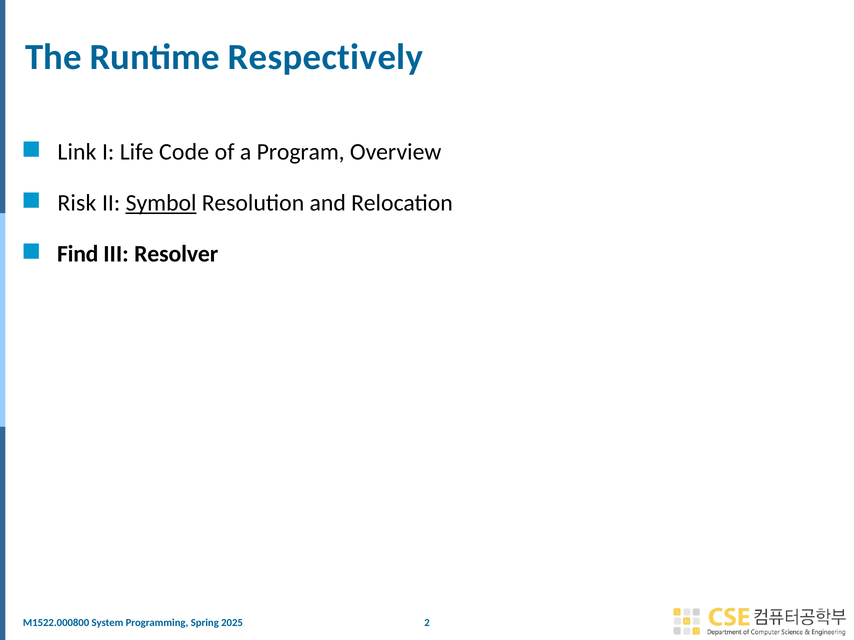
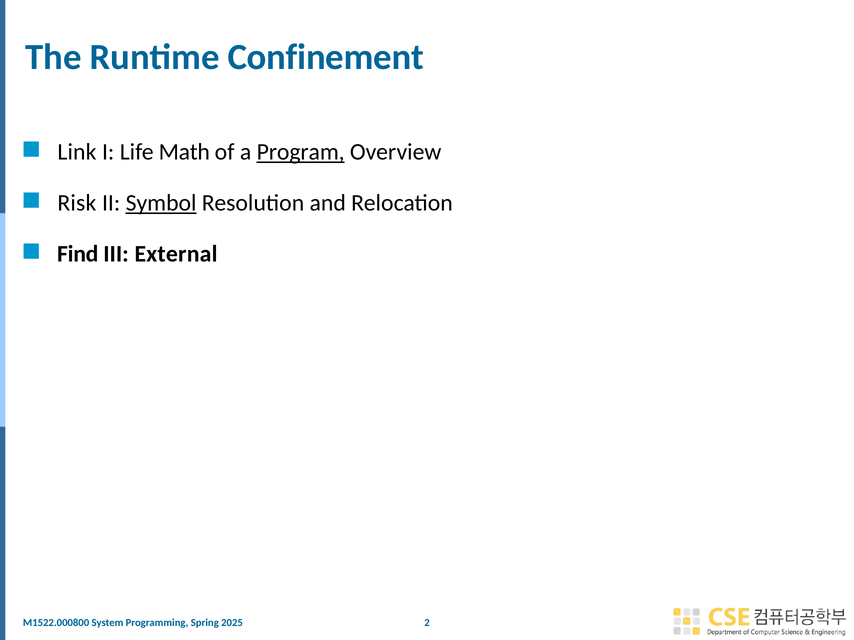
Respectively: Respectively -> Confinement
Code: Code -> Math
Program underline: none -> present
Resolver: Resolver -> External
